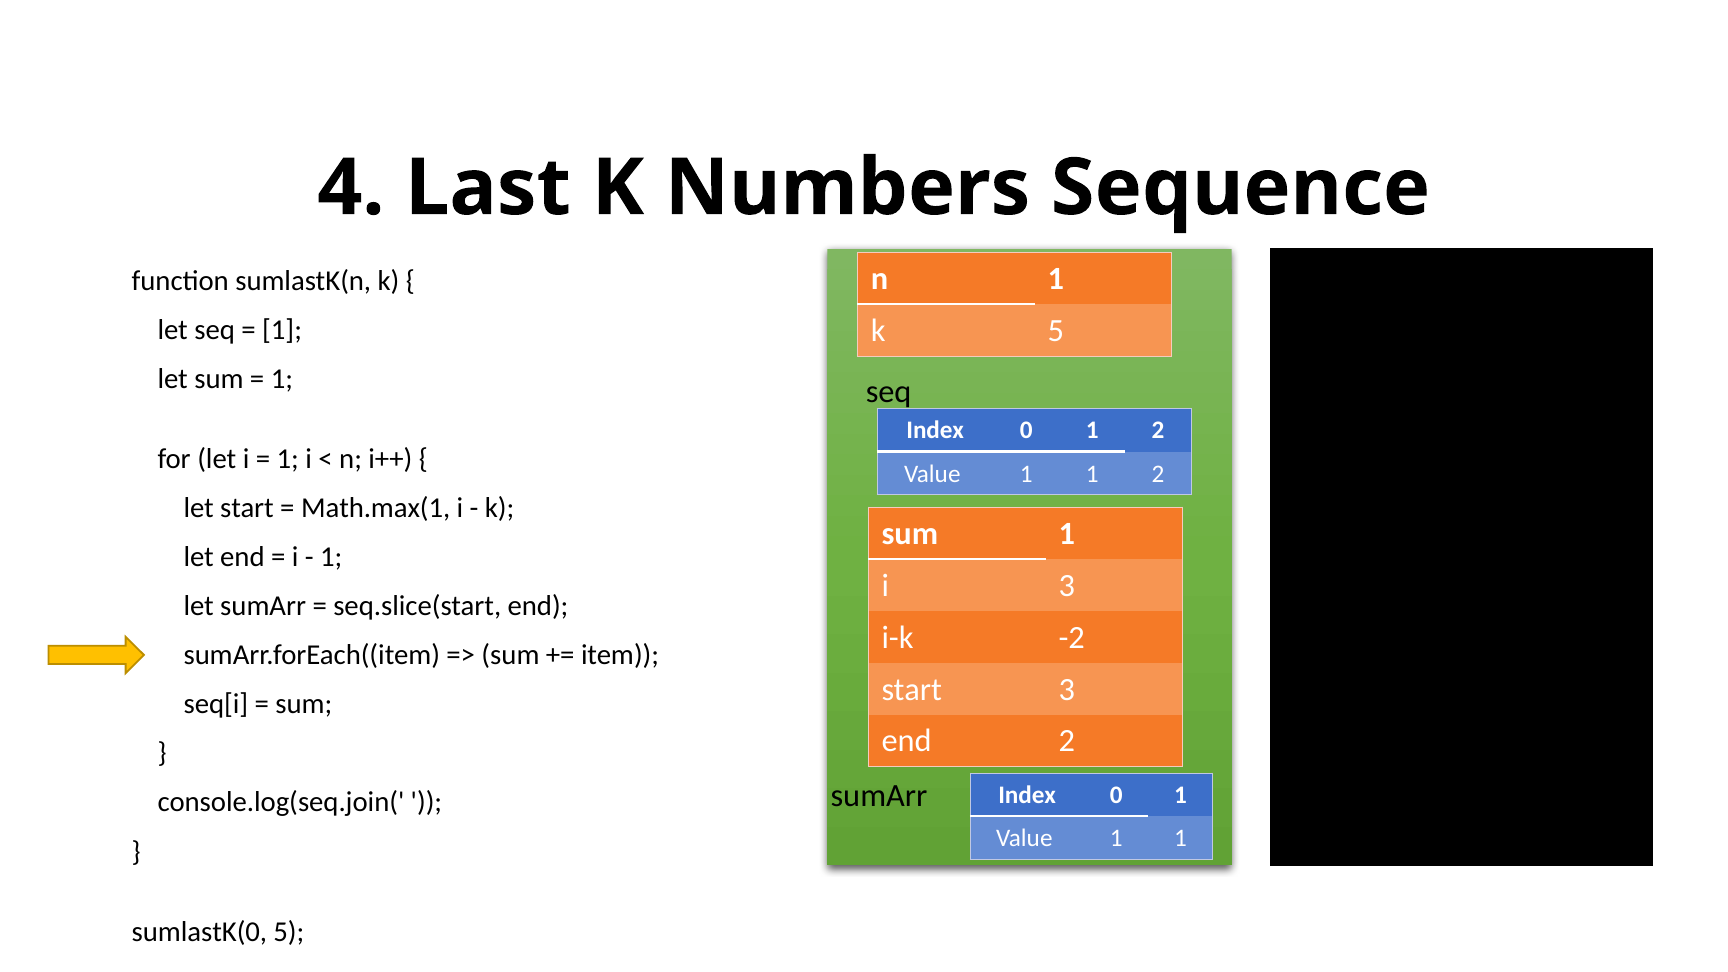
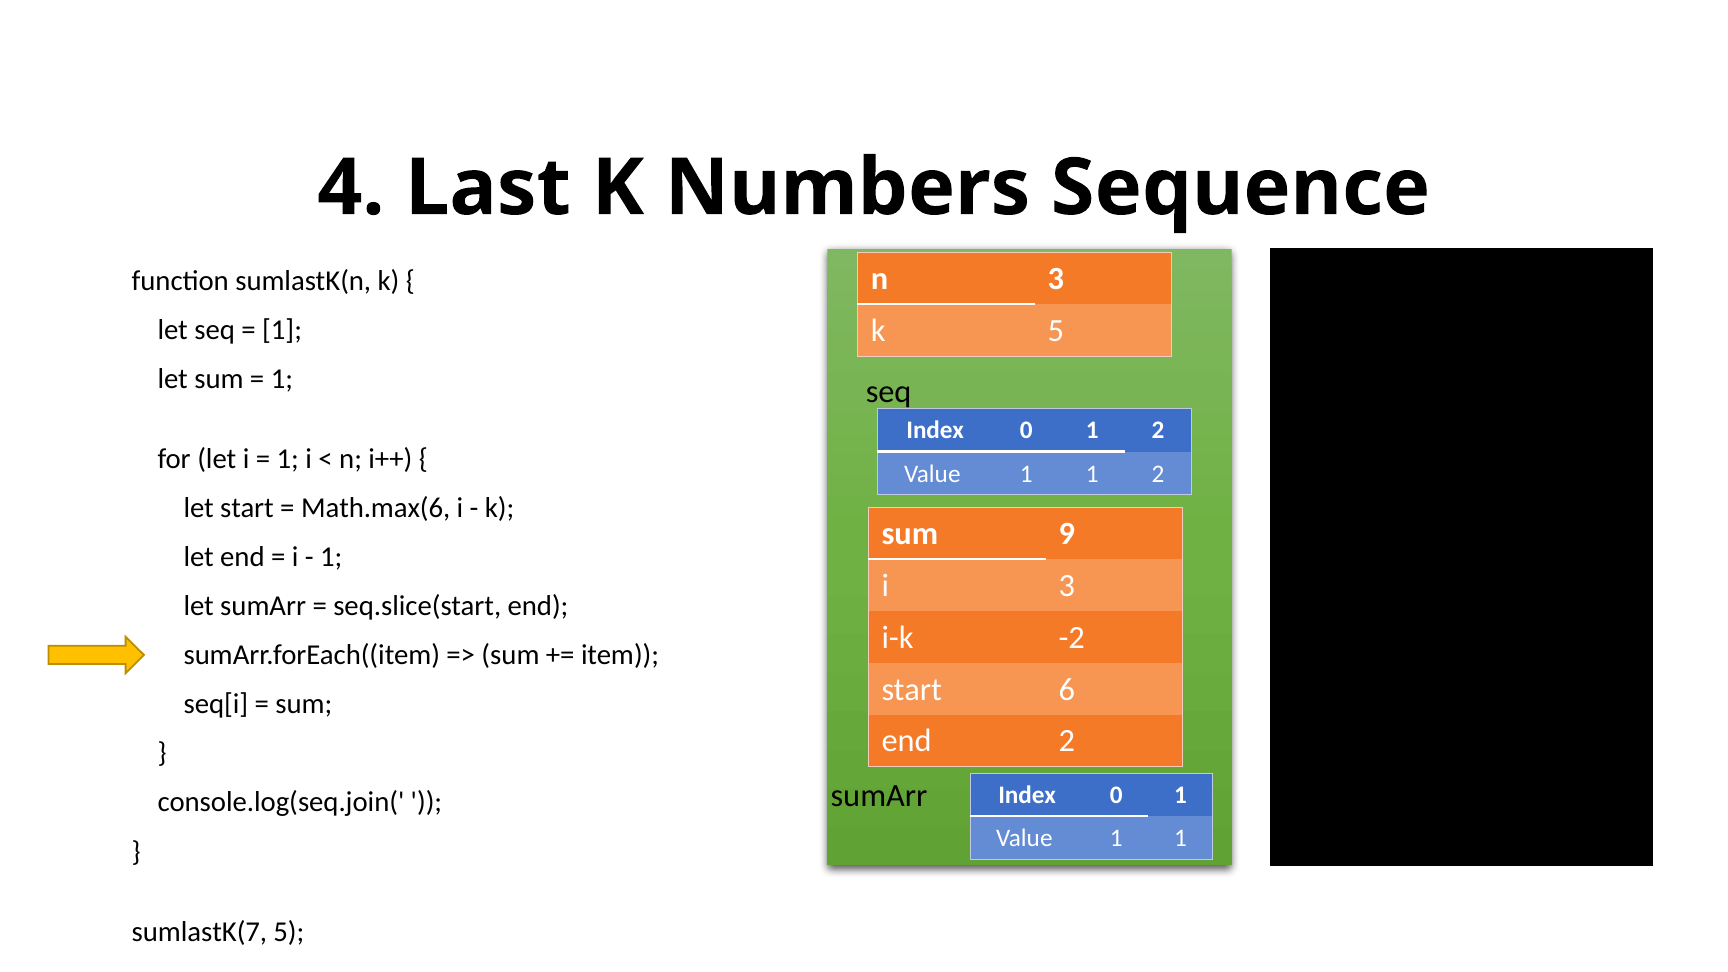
n 1: 1 -> 3
Math.max(1: Math.max(1 -> Math.max(6
sum 1: 1 -> 9
start 3: 3 -> 6
sumlastK(0: sumlastK(0 -> sumlastK(7
